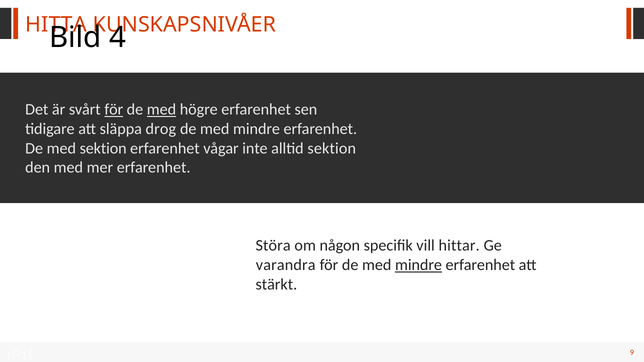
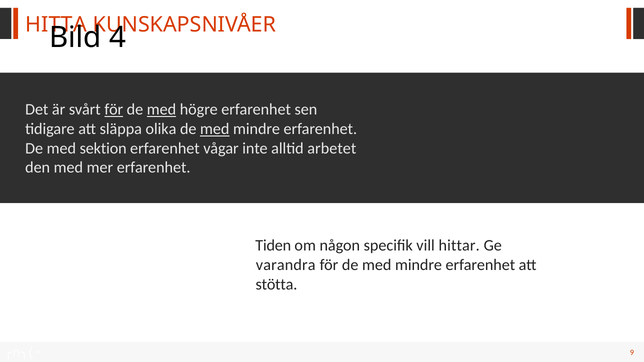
drog: drog -> olika
med at (215, 129) underline: none -> present
alltid sektion: sektion -> arbetet
Störa: Störa -> Tiden
mindre at (419, 265) underline: present -> none
stärkt: stärkt -> stötta
